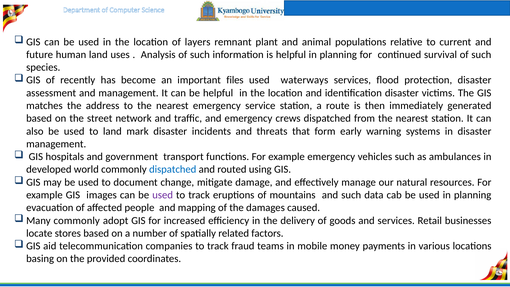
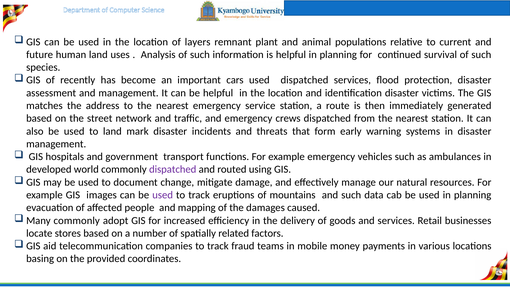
files: files -> cars
used waterways: waterways -> dispatched
dispatched at (173, 169) colour: blue -> purple
